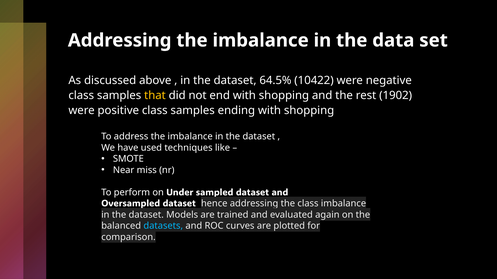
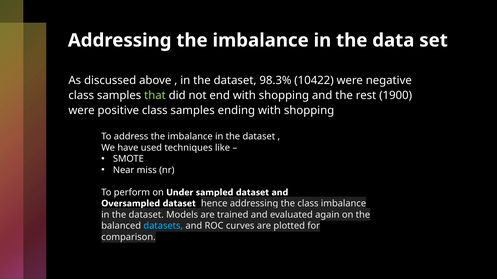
64.5%: 64.5% -> 98.3%
that colour: yellow -> light green
1902: 1902 -> 1900
